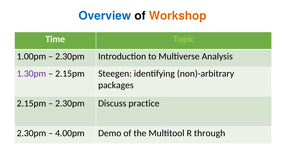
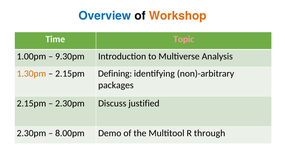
Topic colour: light green -> pink
2.30pm at (70, 57): 2.30pm -> 9.30pm
1.30pm colour: purple -> orange
Steegen: Steegen -> Defining
practice: practice -> justified
4.00pm: 4.00pm -> 8.00pm
